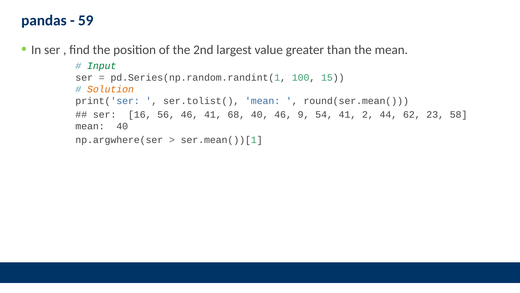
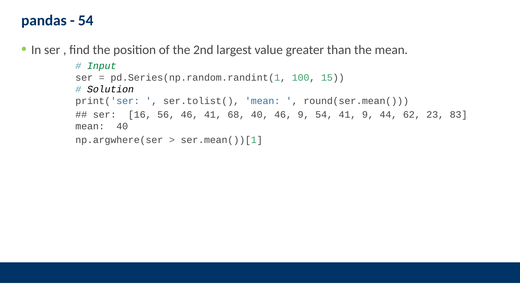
59 at (86, 21): 59 -> 54
Solution colour: orange -> black
41 2: 2 -> 9
58: 58 -> 83
